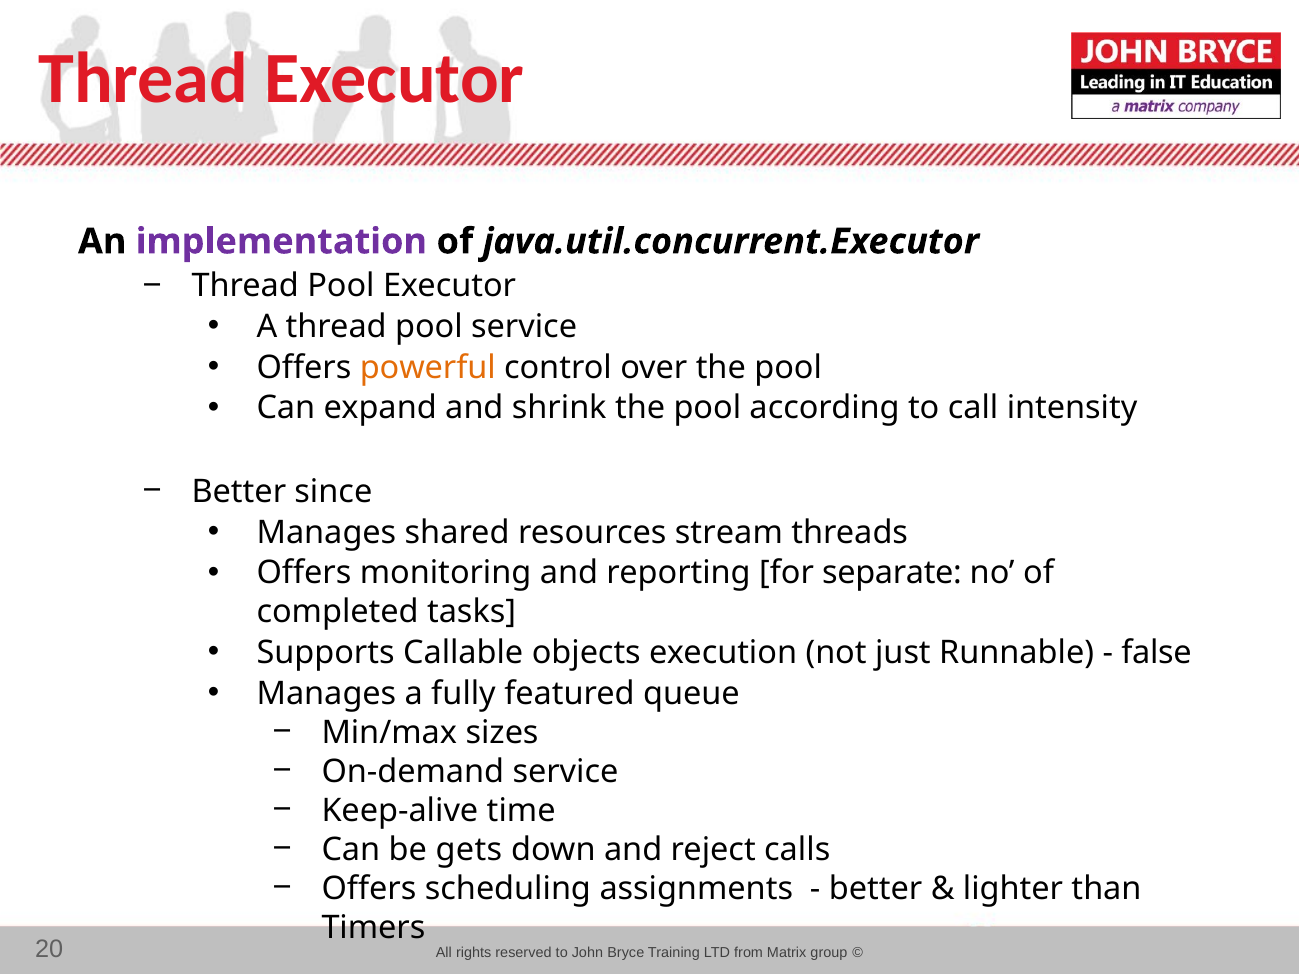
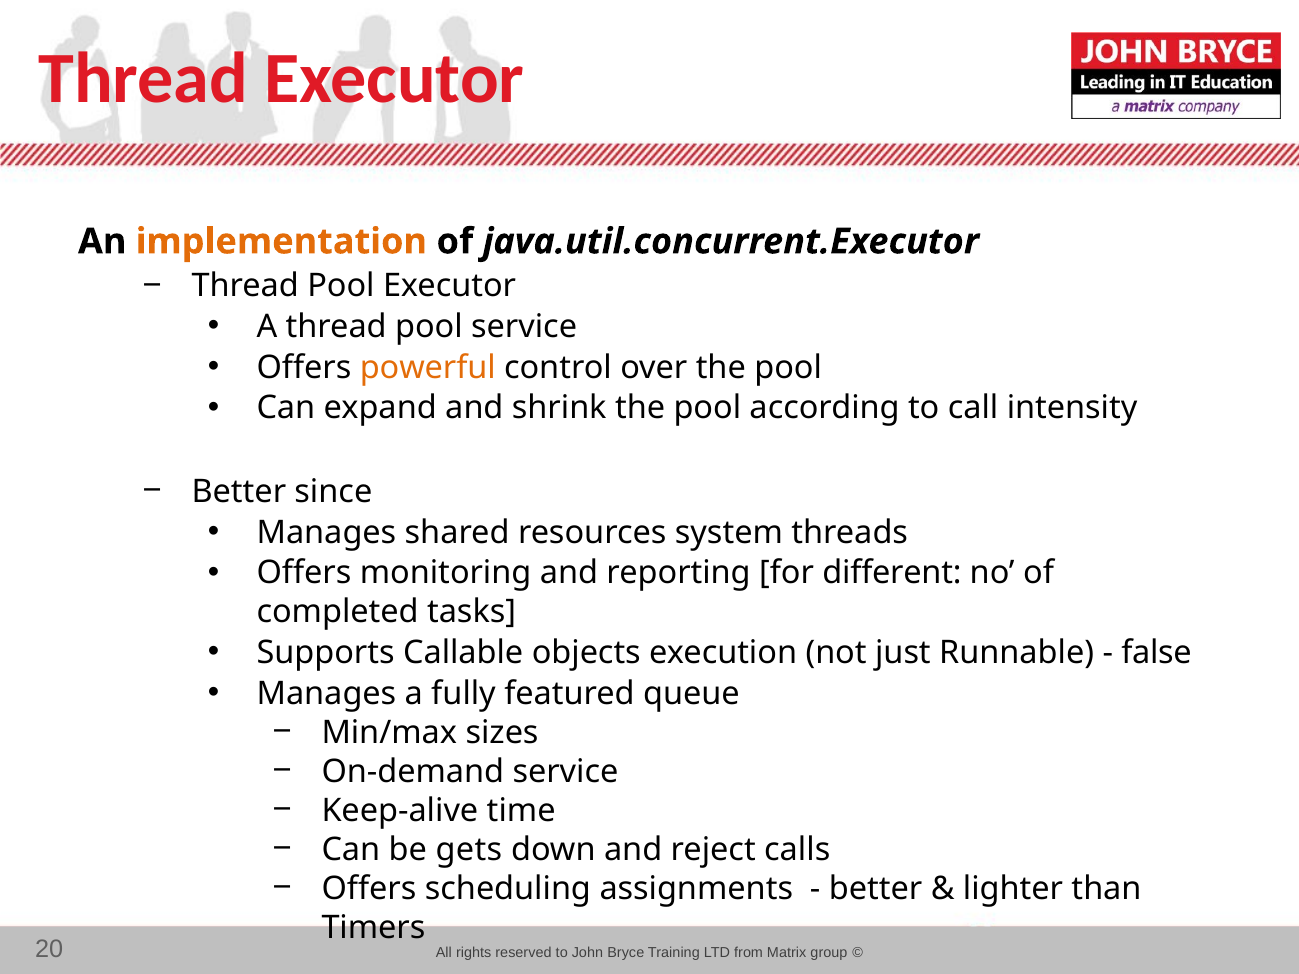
implementation colour: purple -> orange
stream: stream -> system
separate: separate -> different
